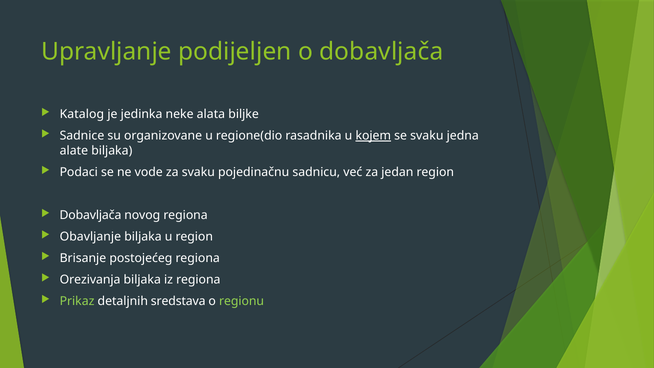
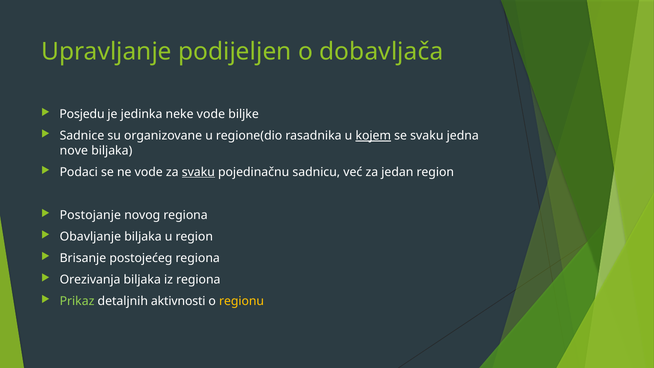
Katalog: Katalog -> Posjedu
neke alata: alata -> vode
alate: alate -> nove
svaku at (198, 172) underline: none -> present
Dobavljača at (90, 215): Dobavljača -> Postojanje
sredstava: sredstava -> aktivnosti
regionu colour: light green -> yellow
